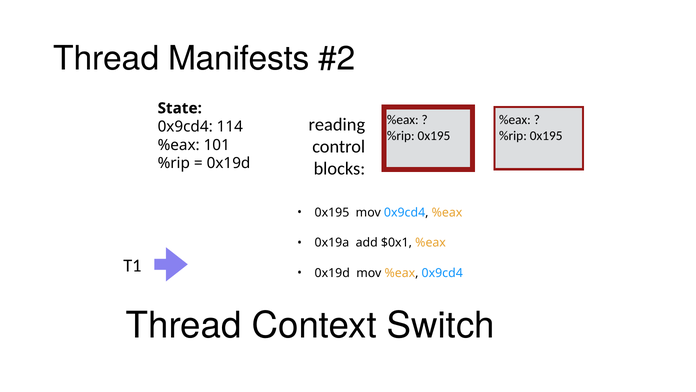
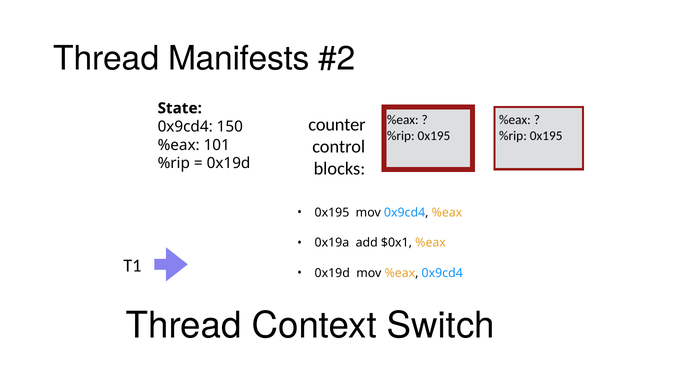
reading: reading -> counter
114: 114 -> 150
